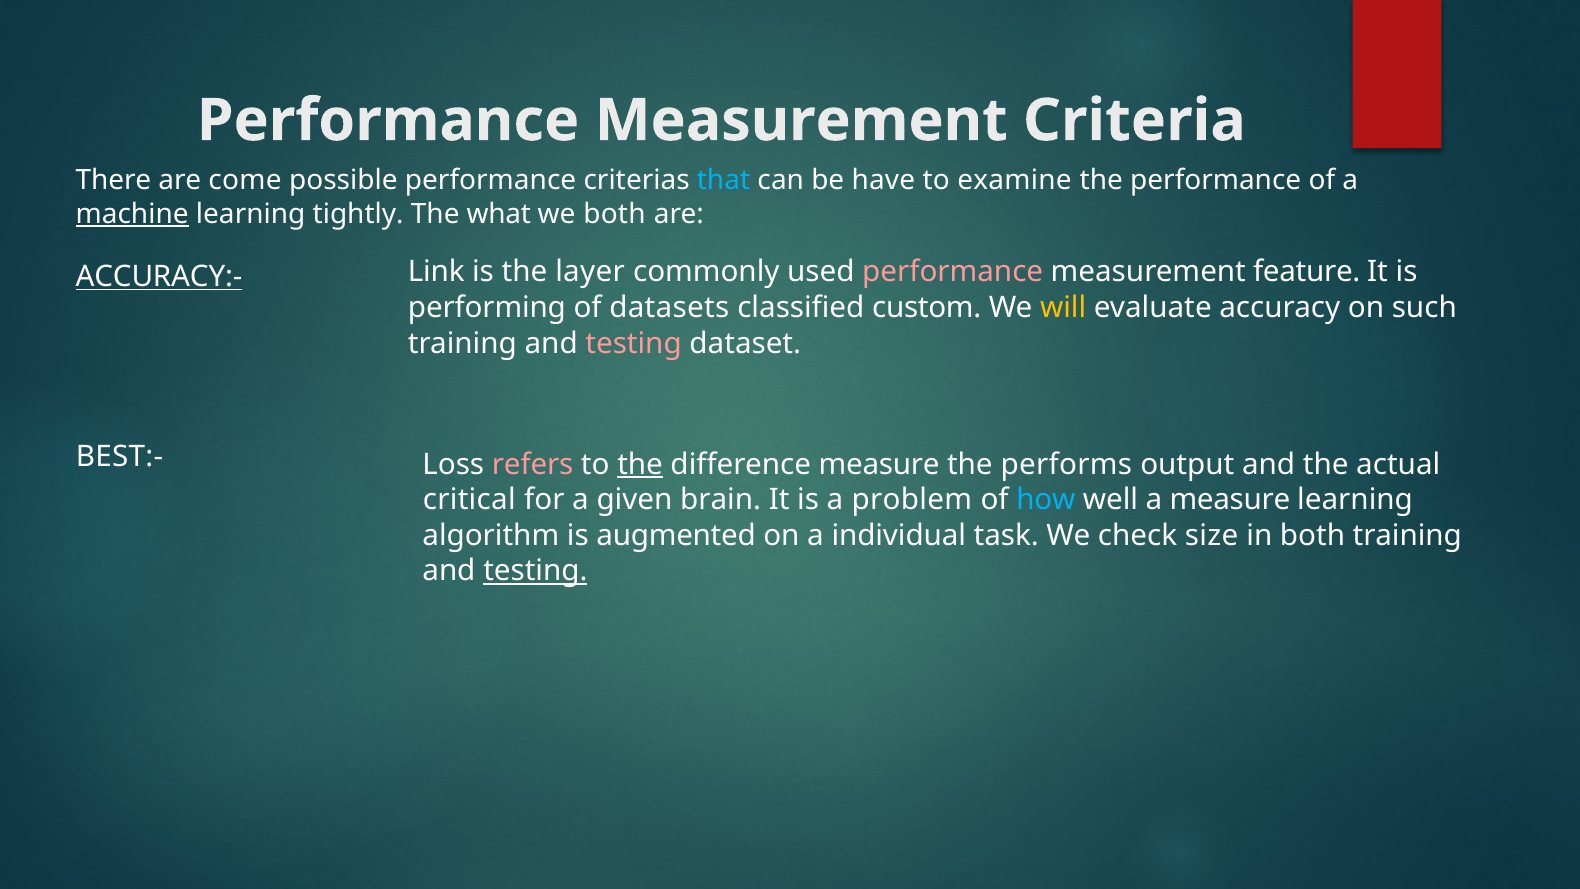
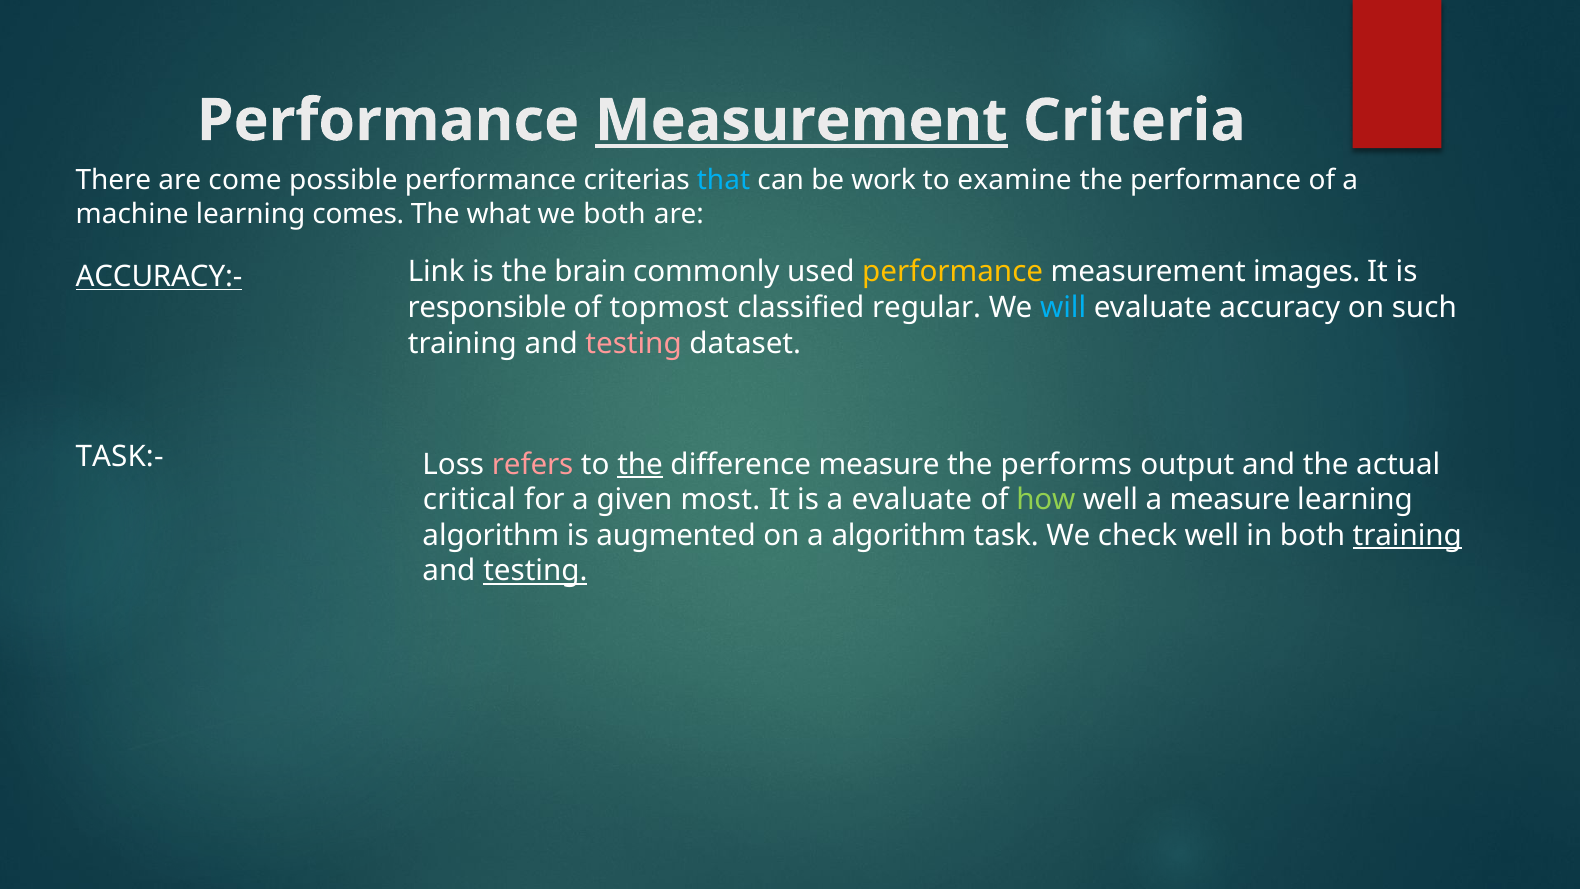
Measurement at (801, 121) underline: none -> present
have: have -> work
machine underline: present -> none
tightly: tightly -> comes
layer: layer -> brain
performance at (953, 272) colour: pink -> yellow
feature: feature -> images
performing: performing -> responsible
datasets: datasets -> topmost
custom: custom -> regular
will colour: yellow -> light blue
BEST:-: BEST:- -> TASK:-
brain: brain -> most
a problem: problem -> evaluate
how colour: light blue -> light green
a individual: individual -> algorithm
check size: size -> well
training at (1407, 535) underline: none -> present
